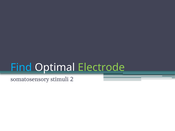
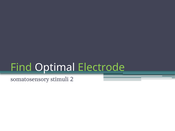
Find colour: light blue -> light green
